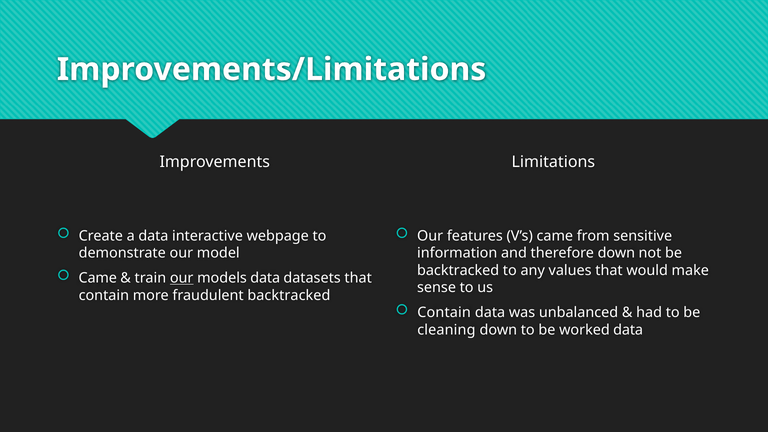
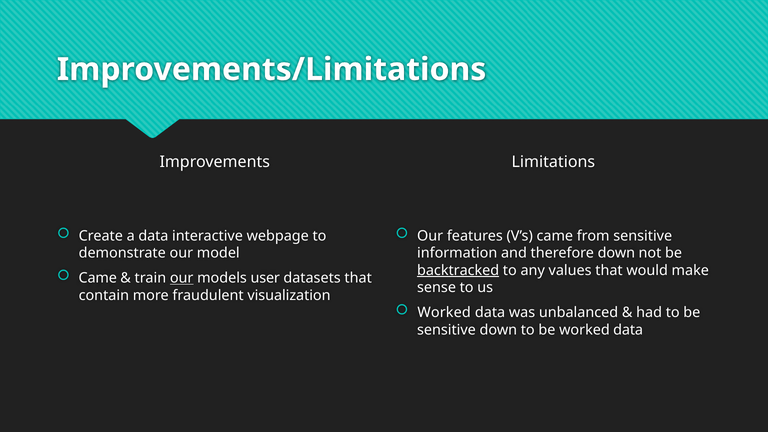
backtracked at (458, 270) underline: none -> present
models data: data -> user
fraudulent backtracked: backtracked -> visualization
Contain at (444, 313): Contain -> Worked
cleaning at (446, 330): cleaning -> sensitive
